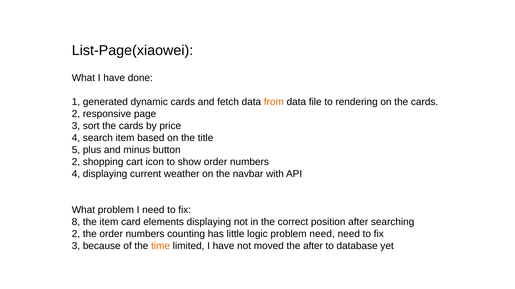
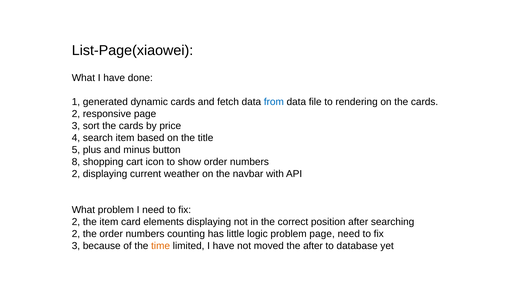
from colour: orange -> blue
2 at (76, 162): 2 -> 8
4 at (76, 174): 4 -> 2
8 at (76, 222): 8 -> 2
problem need: need -> page
